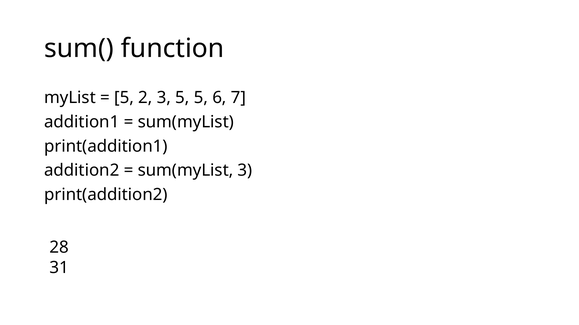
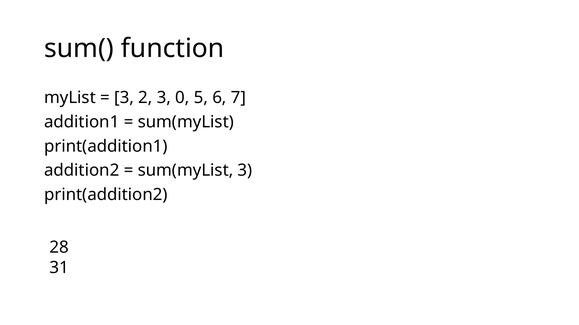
5 at (124, 98): 5 -> 3
3 5: 5 -> 0
